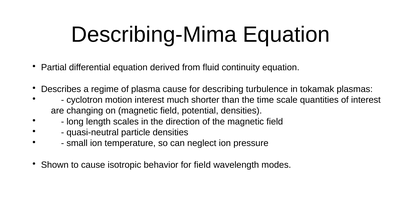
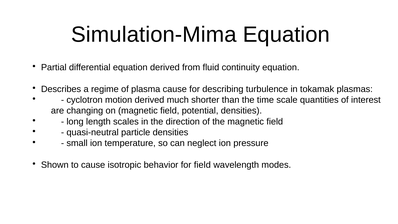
Describing-Mima: Describing-Mima -> Simulation-Mima
motion interest: interest -> derived
